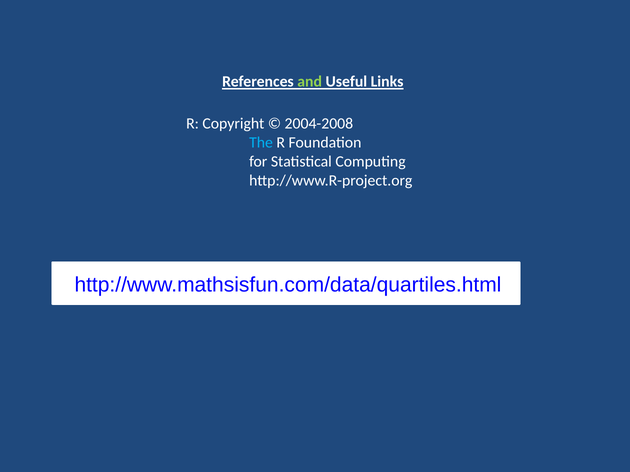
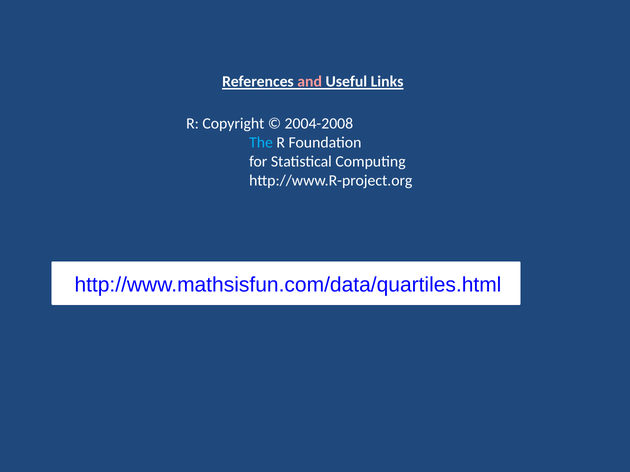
and colour: light green -> pink
